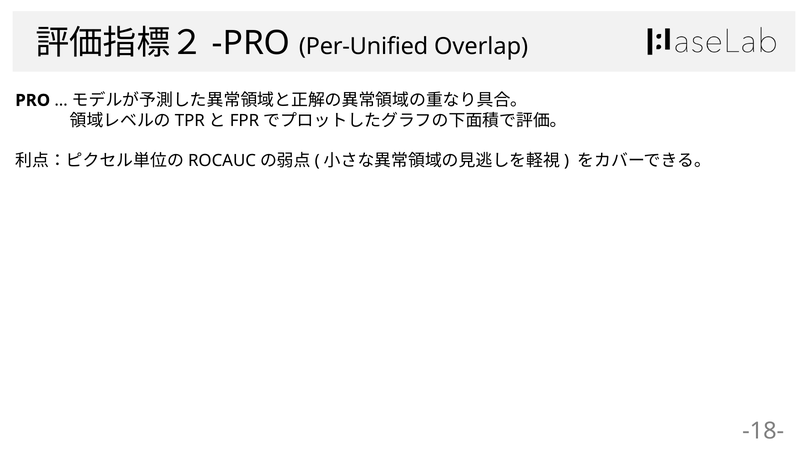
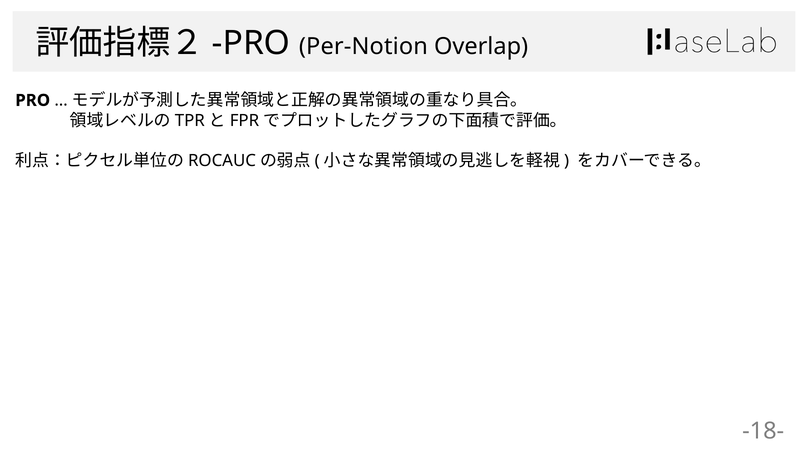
Per-Unified: Per-Unified -> Per-Notion
